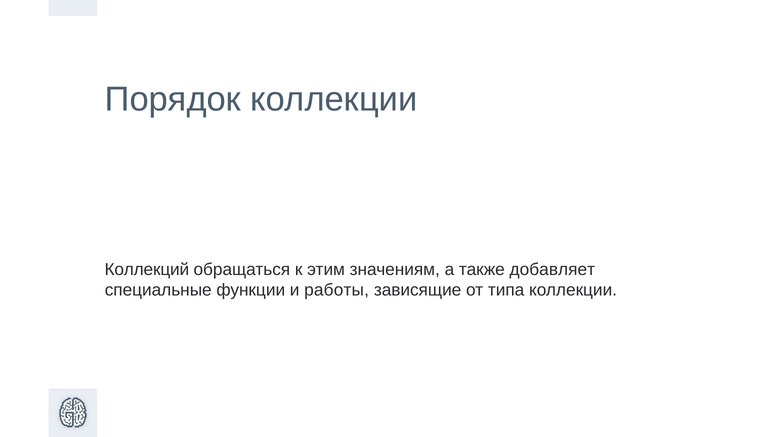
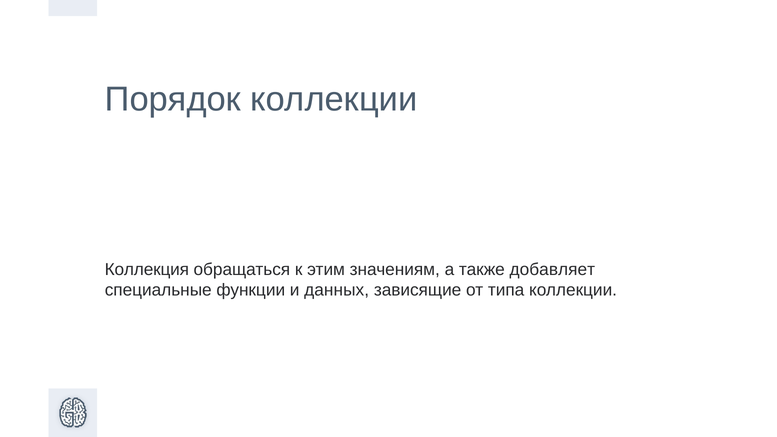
Коллекций: Коллекций -> Коллекция
работы: работы -> данных
